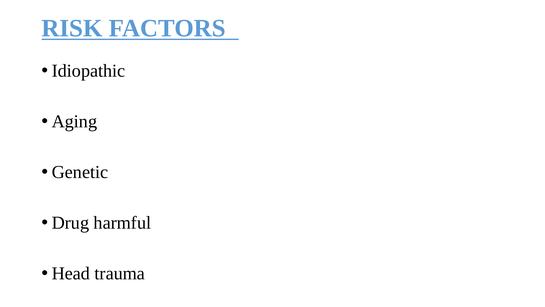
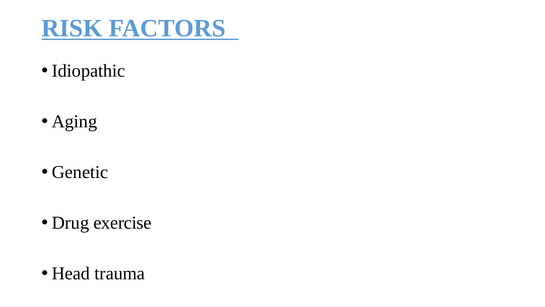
harmful: harmful -> exercise
